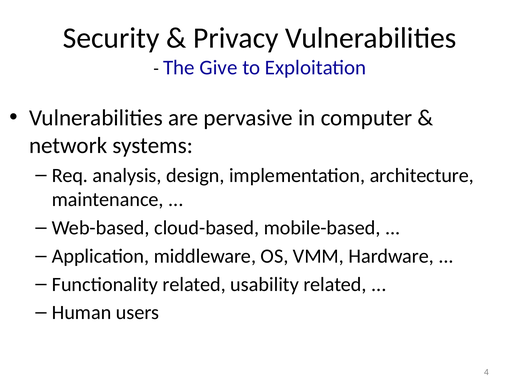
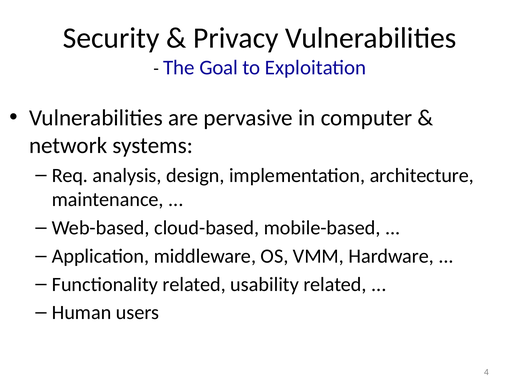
Give: Give -> Goal
